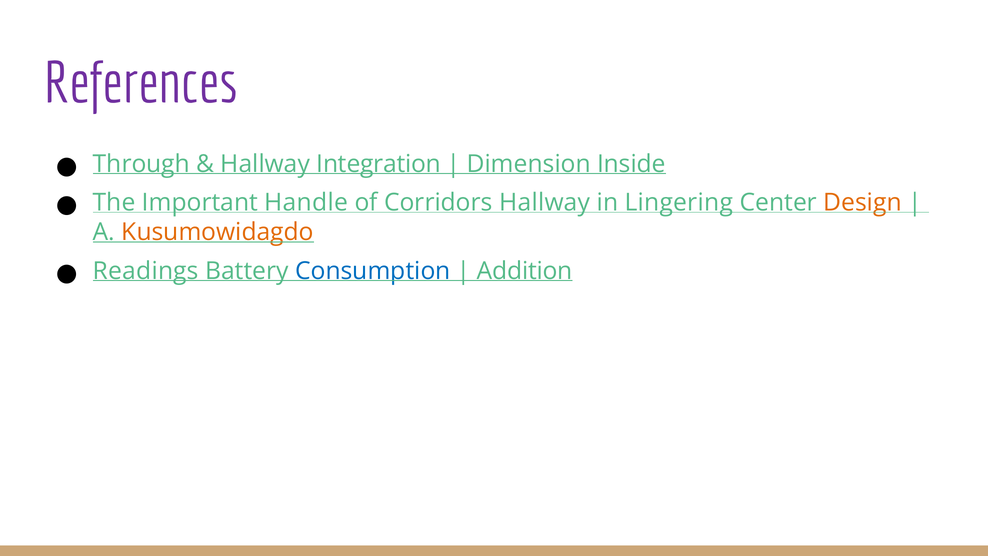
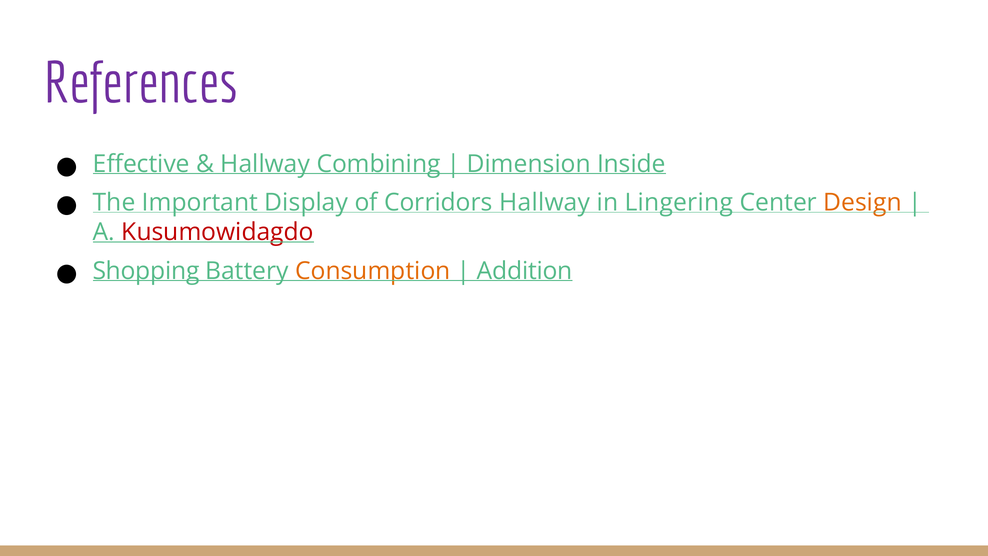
Through: Through -> Effective
Integration: Integration -> Combining
Handle: Handle -> Display
Kusumowidagdo colour: orange -> red
Readings: Readings -> Shopping
Consumption colour: blue -> orange
